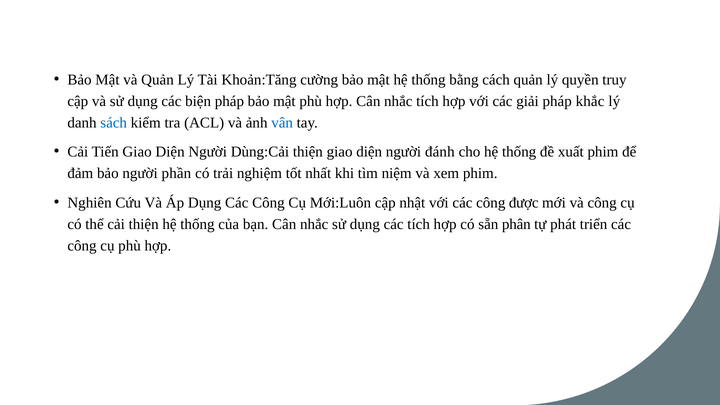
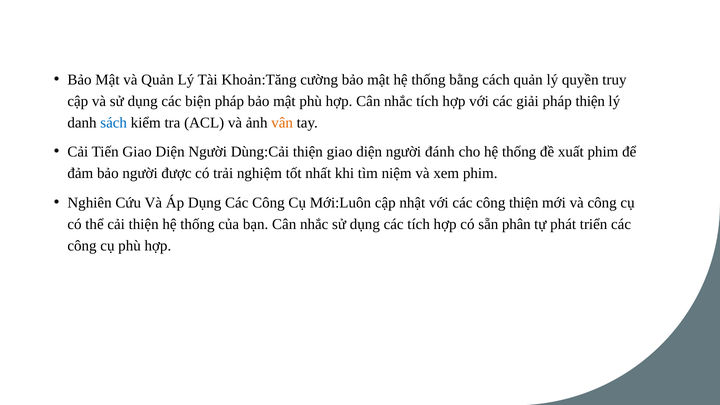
pháp khắc: khắc -> thiện
vân colour: blue -> orange
phần: phần -> được
công được: được -> thiện
